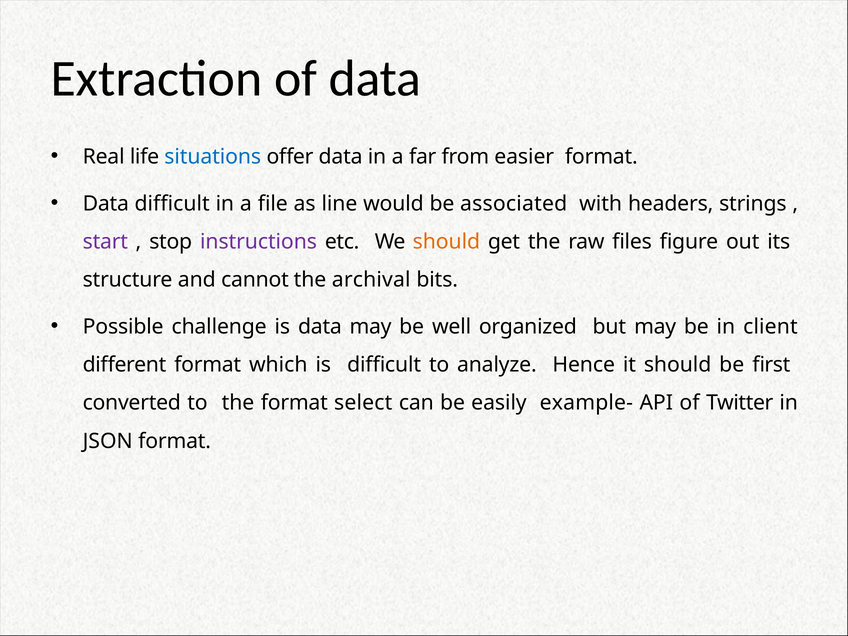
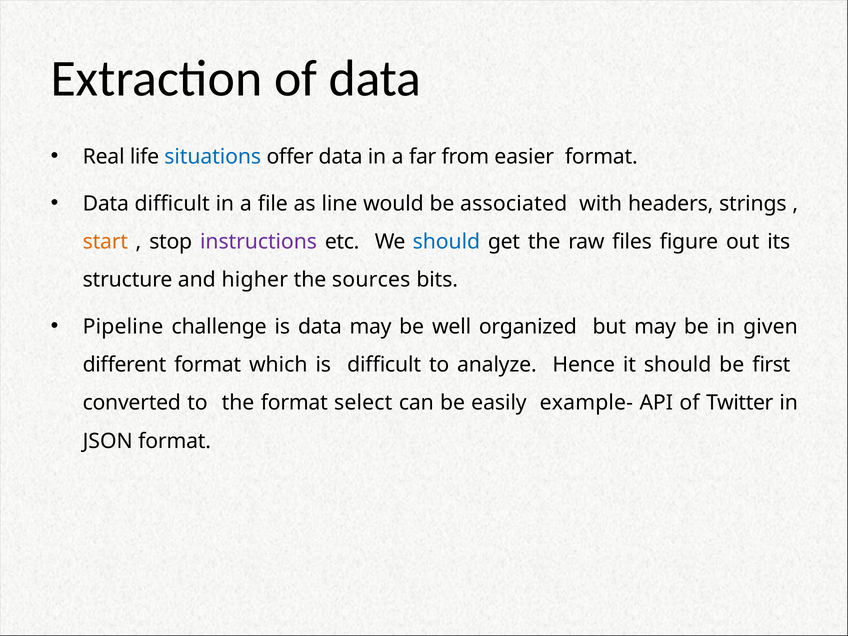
start colour: purple -> orange
should at (446, 242) colour: orange -> blue
cannot: cannot -> higher
archival: archival -> sources
Possible: Possible -> Pipeline
client: client -> given
